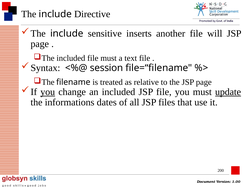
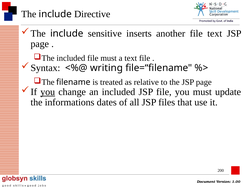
file will: will -> text
session: session -> writing
update underline: present -> none
